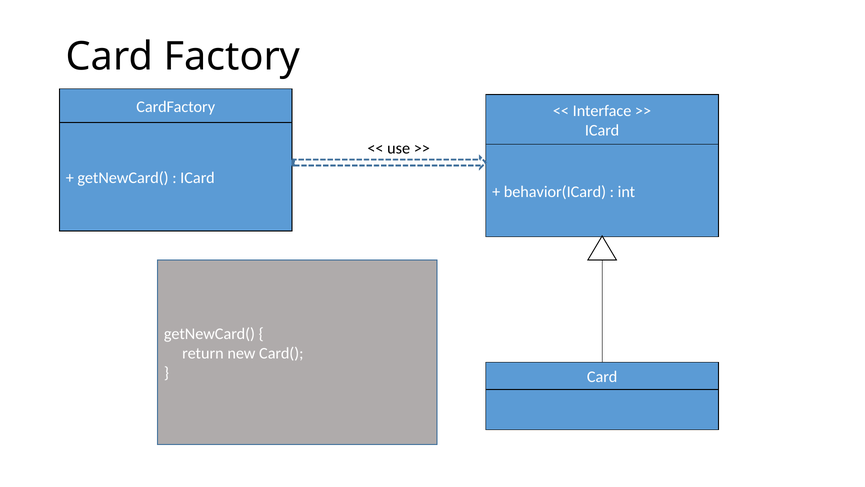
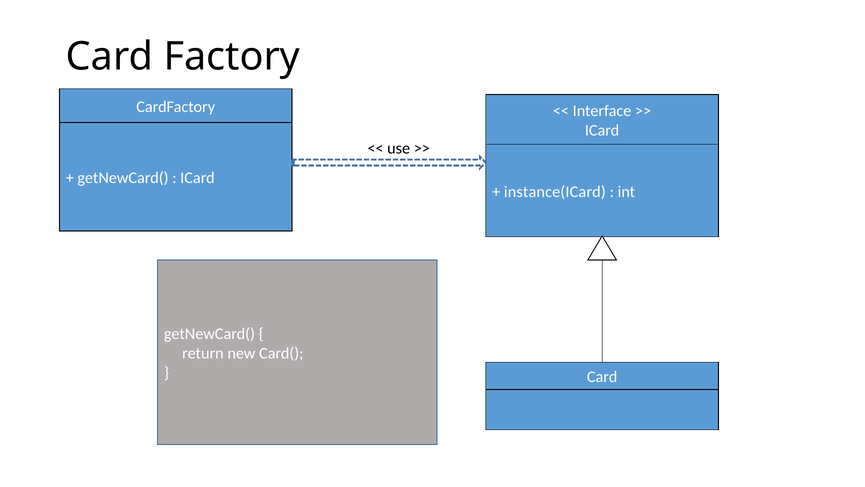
behavior(ICard: behavior(ICard -> instance(ICard
